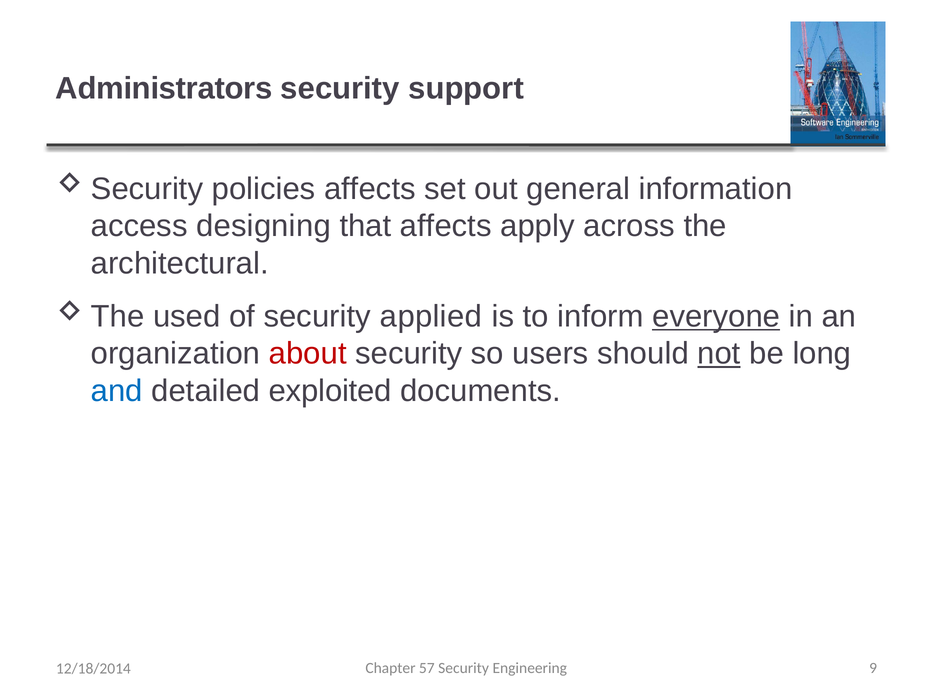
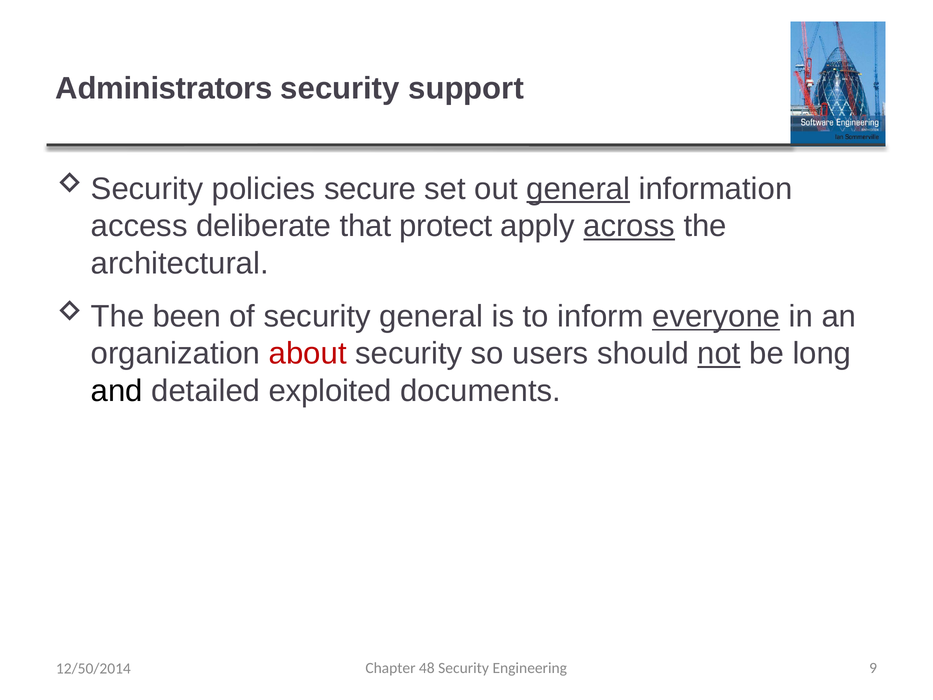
policies affects: affects -> secure
general at (578, 189) underline: none -> present
designing: designing -> deliberate
that affects: affects -> protect
across underline: none -> present
used: used -> been
security applied: applied -> general
and colour: blue -> black
57: 57 -> 48
12/18/2014: 12/18/2014 -> 12/50/2014
